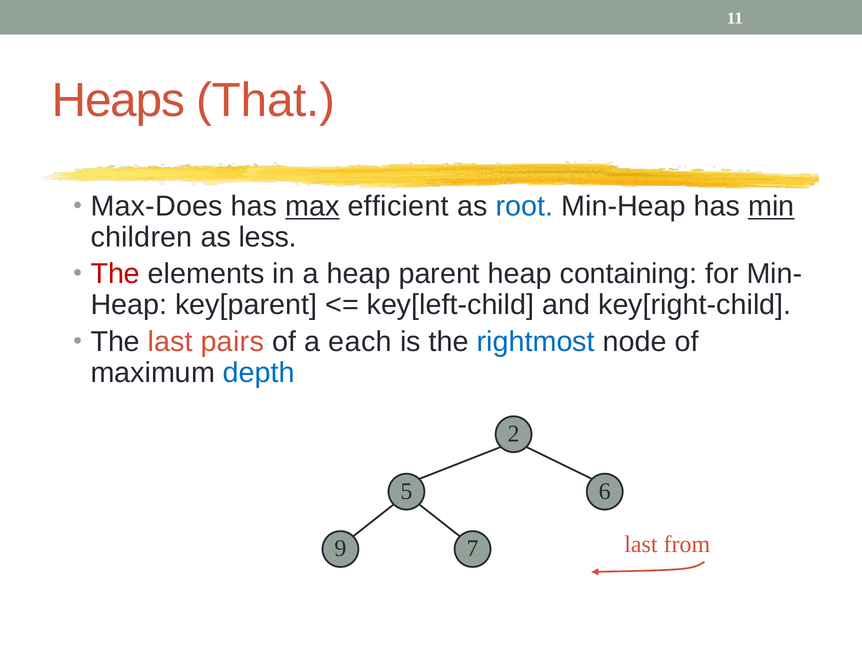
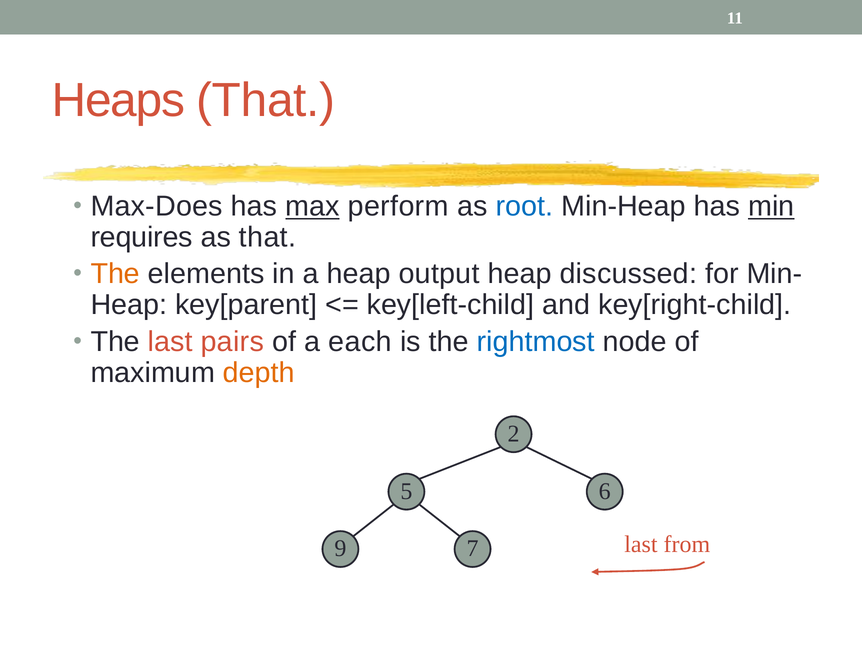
efficient: efficient -> perform
children: children -> requires
as less: less -> that
The at (115, 274) colour: red -> orange
parent: parent -> output
containing: containing -> discussed
depth colour: blue -> orange
